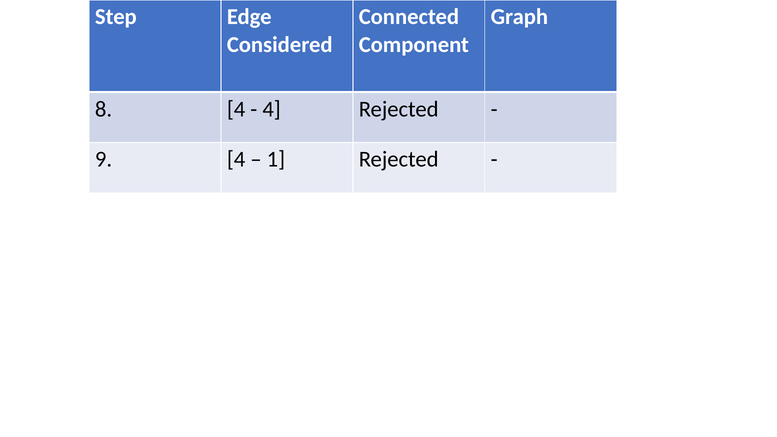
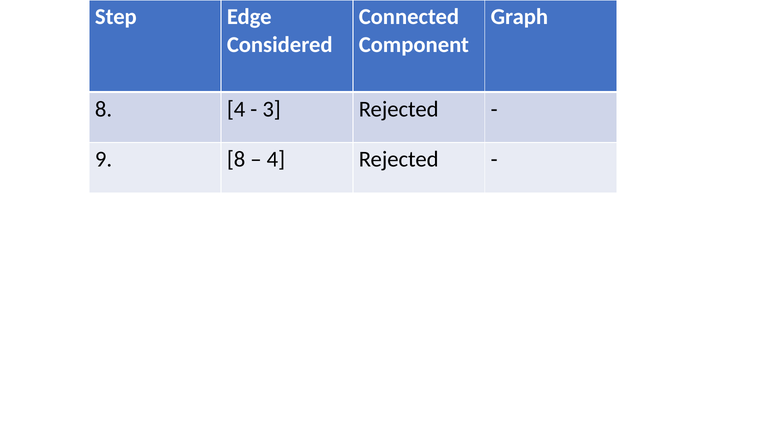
4 at (272, 109): 4 -> 3
9 4: 4 -> 8
1 at (276, 160): 1 -> 4
